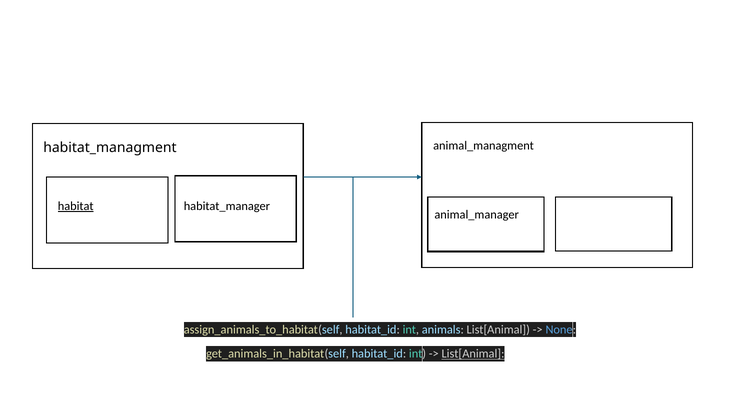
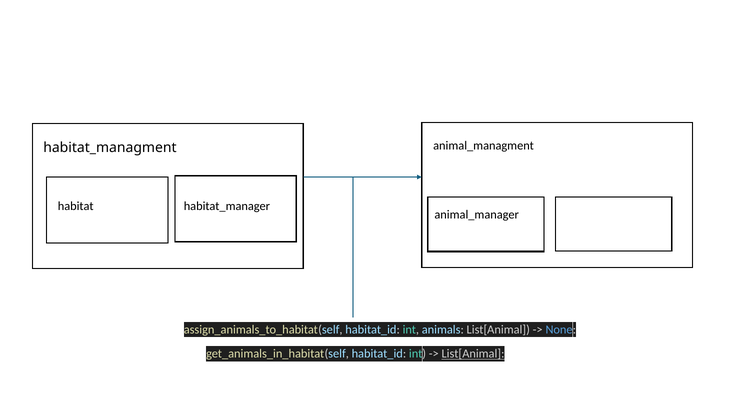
habitat underline: present -> none
